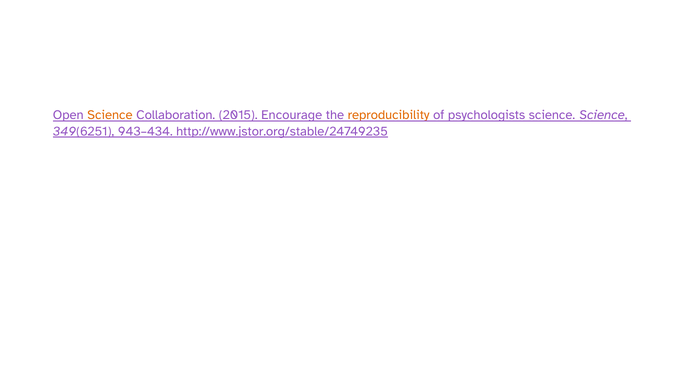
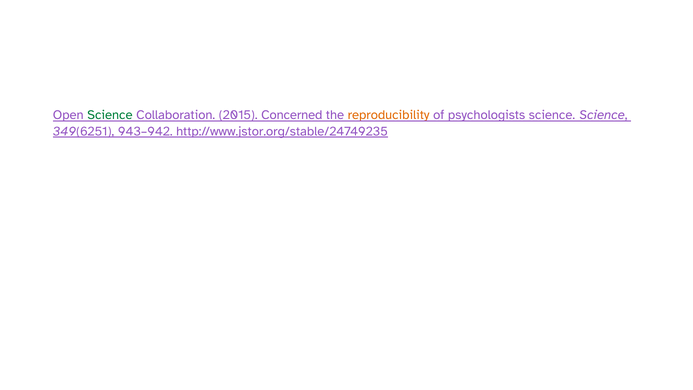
Science at (110, 115) colour: orange -> green
Encourage: Encourage -> Concerned
943–434: 943–434 -> 943–942
